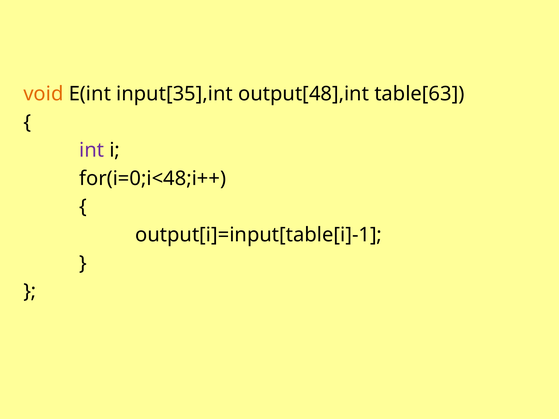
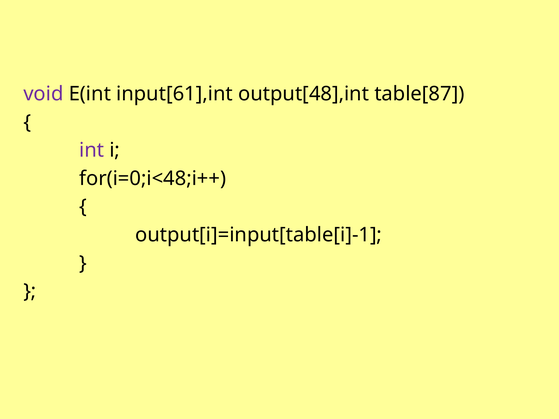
void colour: orange -> purple
input[35],int: input[35],int -> input[61],int
table[63: table[63 -> table[87
